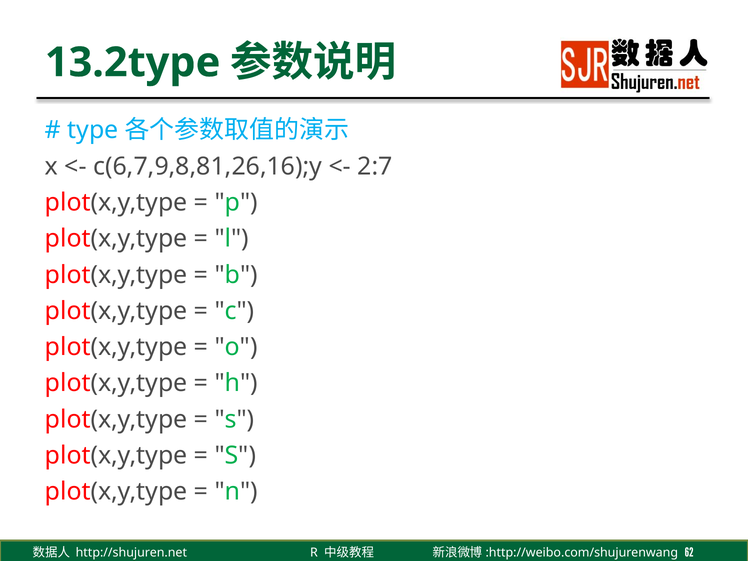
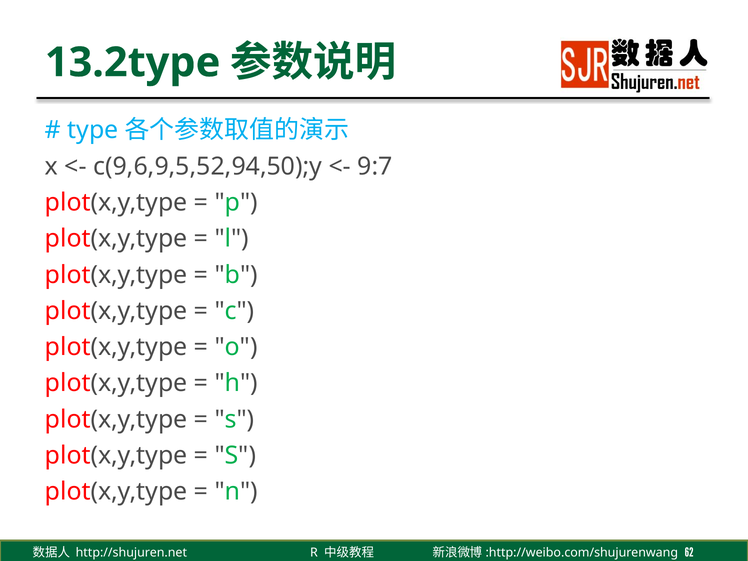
c(6,7,9,8,81,26,16);y: c(6,7,9,8,81,26,16);y -> c(9,6,9,5,52,94,50);y
2:7: 2:7 -> 9:7
